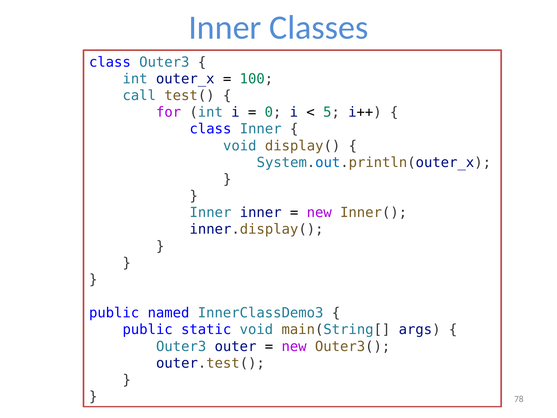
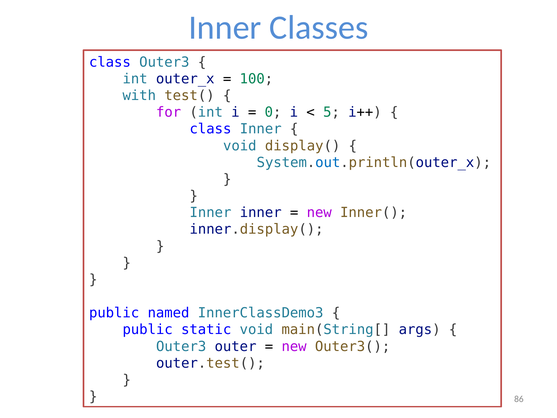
call: call -> with
78: 78 -> 86
